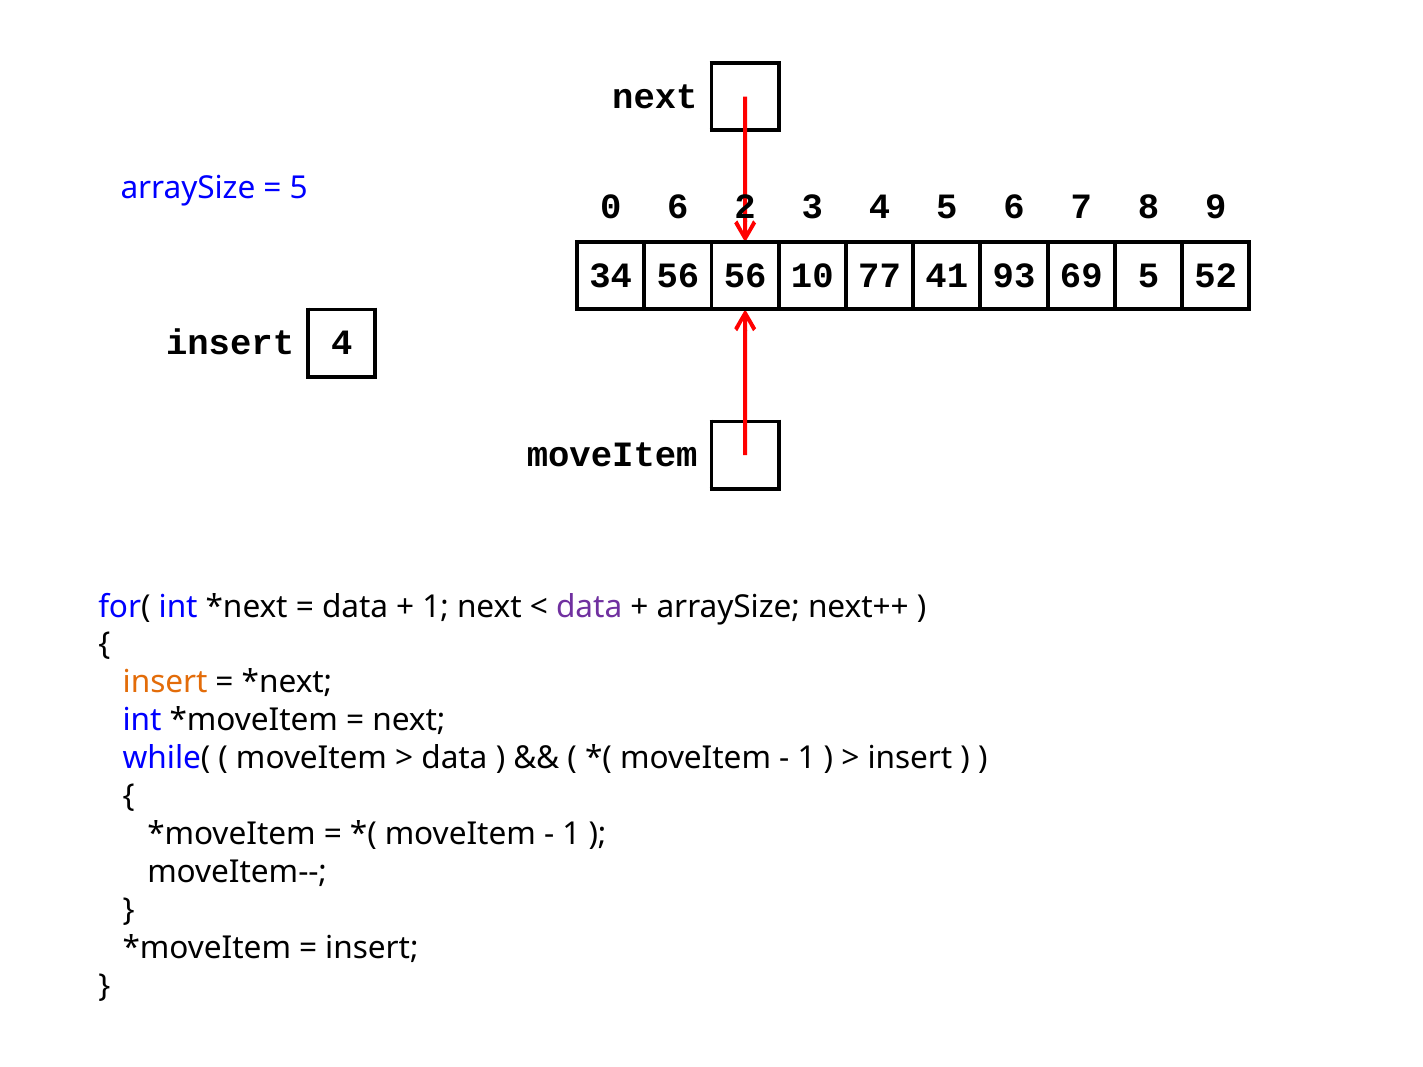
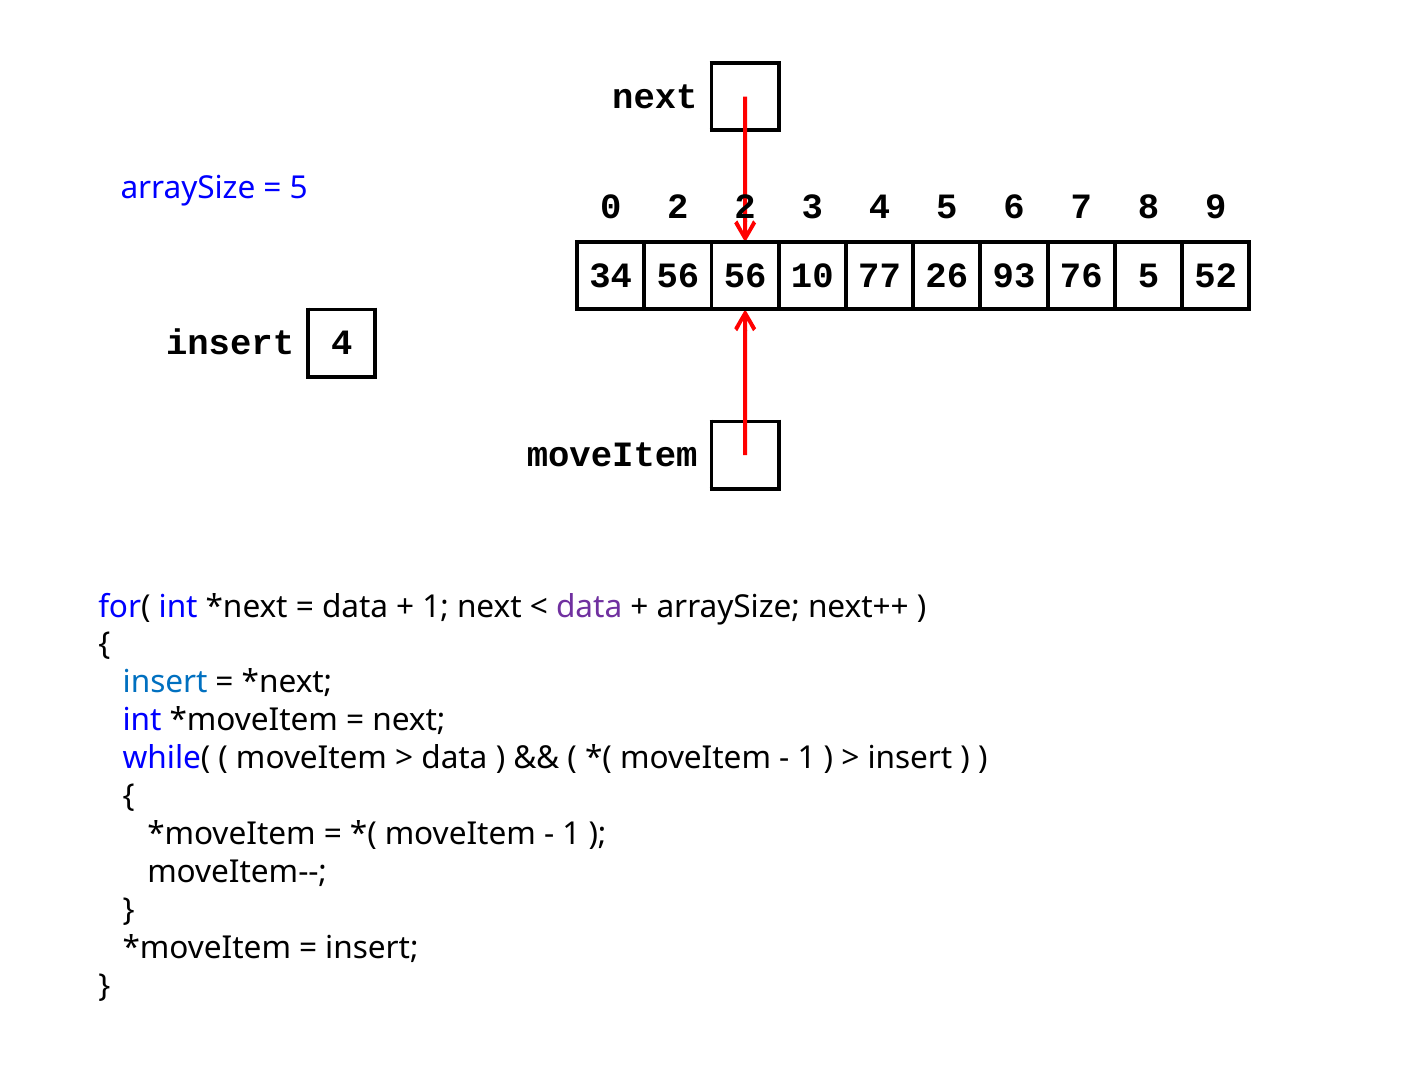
0 6: 6 -> 2
41: 41 -> 26
69: 69 -> 76
insert at (165, 683) colour: orange -> blue
